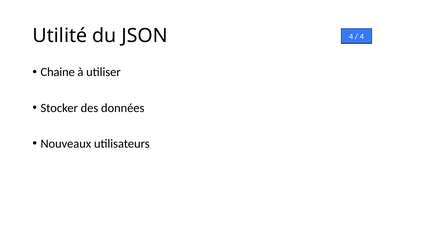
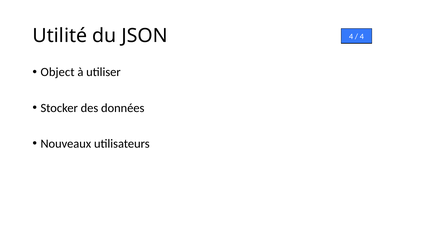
Chaine: Chaine -> Object
